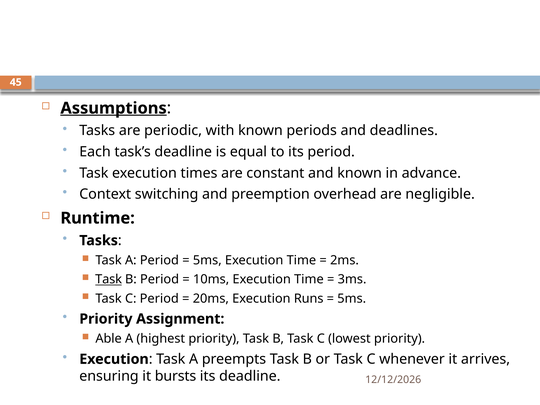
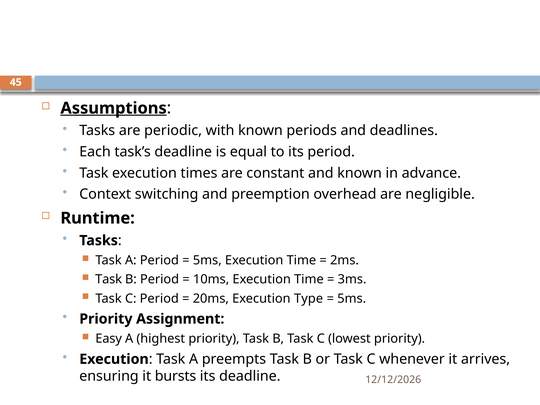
Task at (109, 279) underline: present -> none
Runs: Runs -> Type
Able: Able -> Easy
